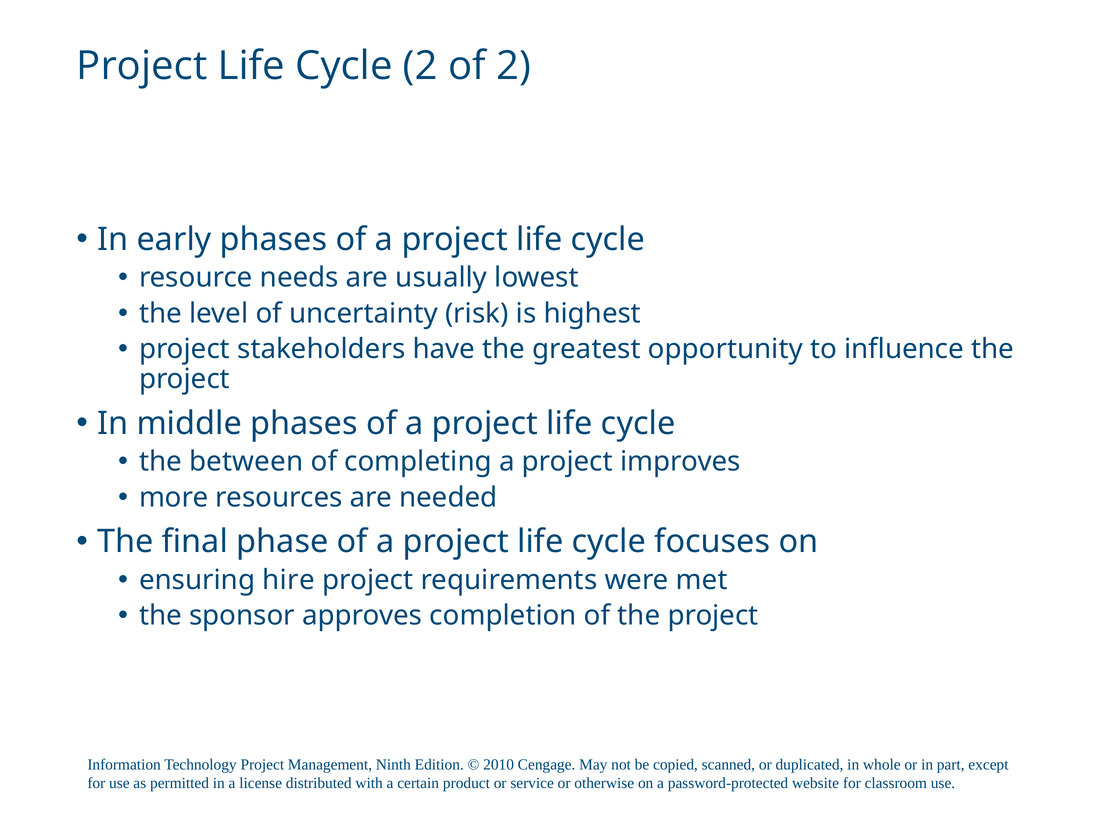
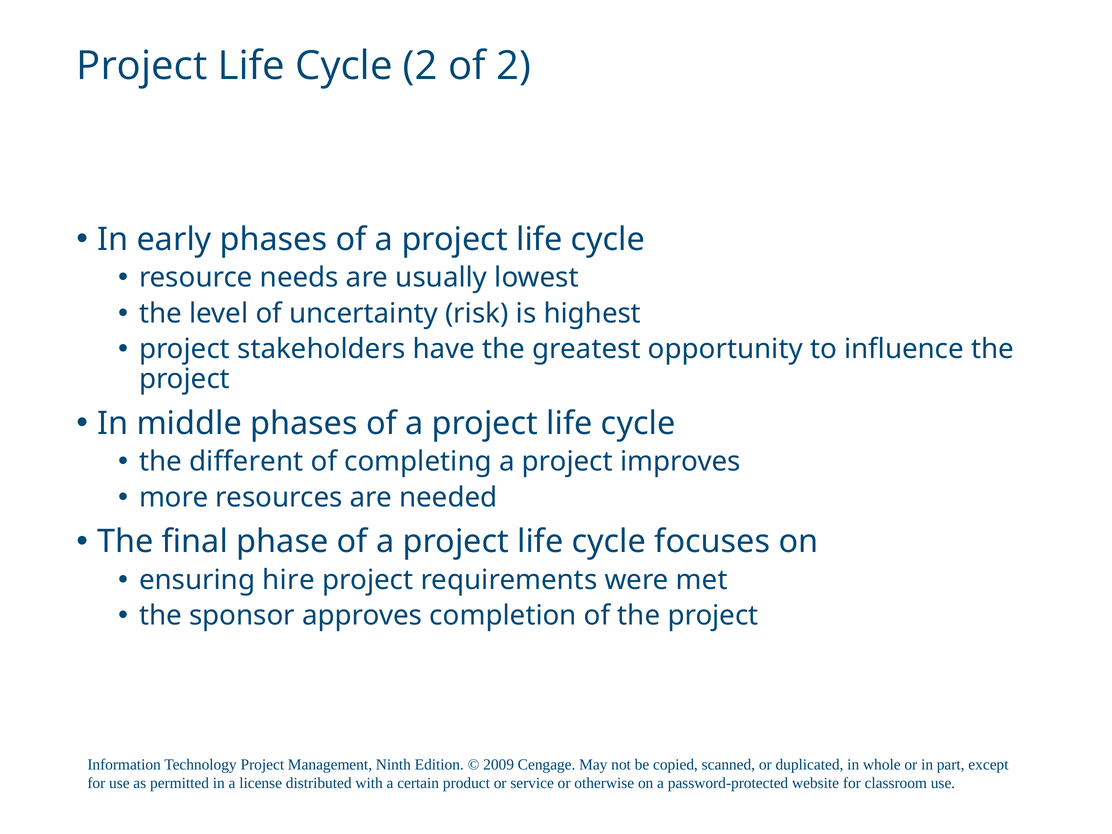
between: between -> different
2010: 2010 -> 2009
